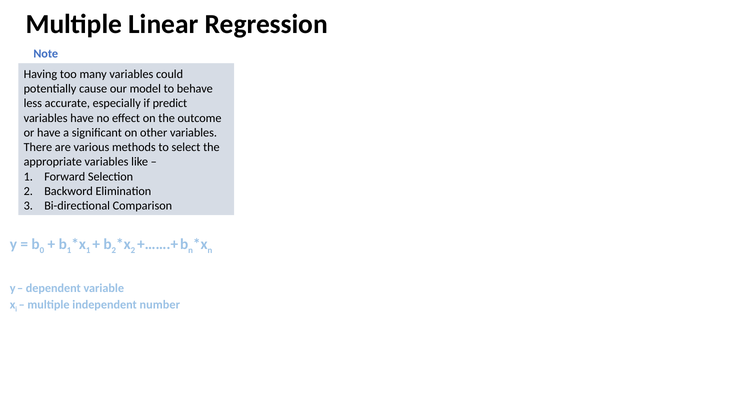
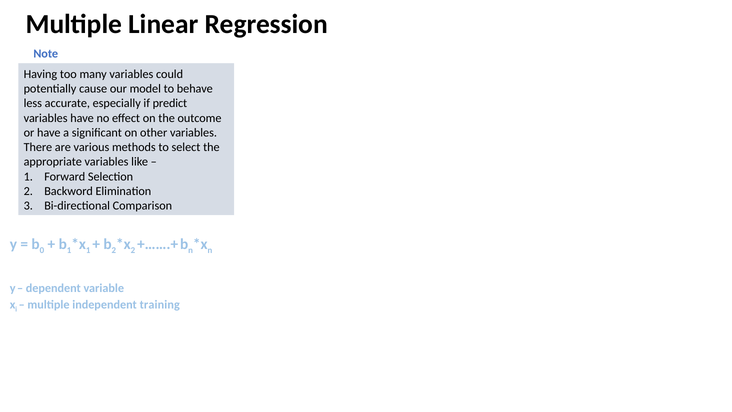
number: number -> training
